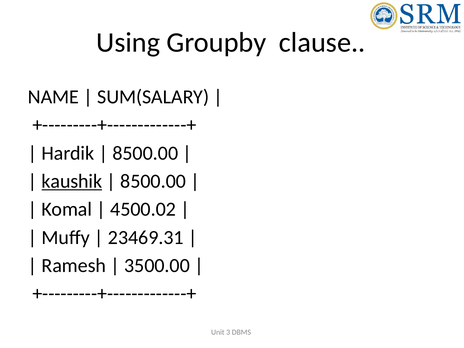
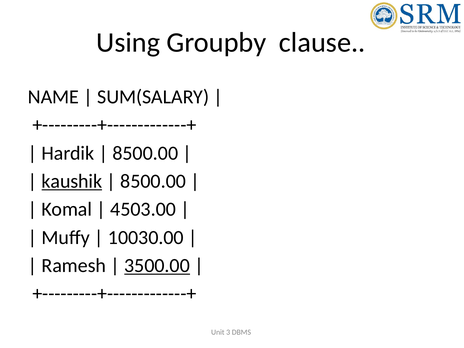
4500.02: 4500.02 -> 4503.00
23469.31: 23469.31 -> 10030.00
3500.00 underline: none -> present
